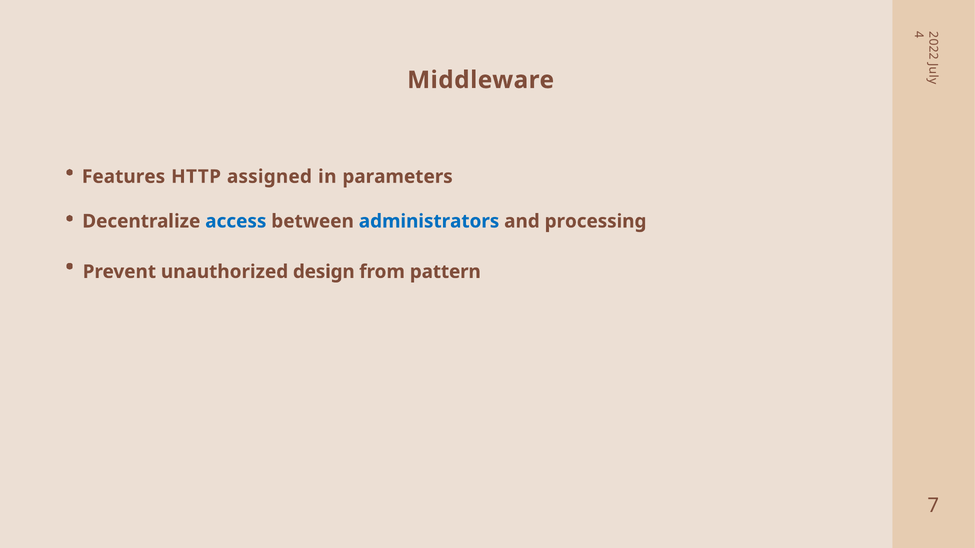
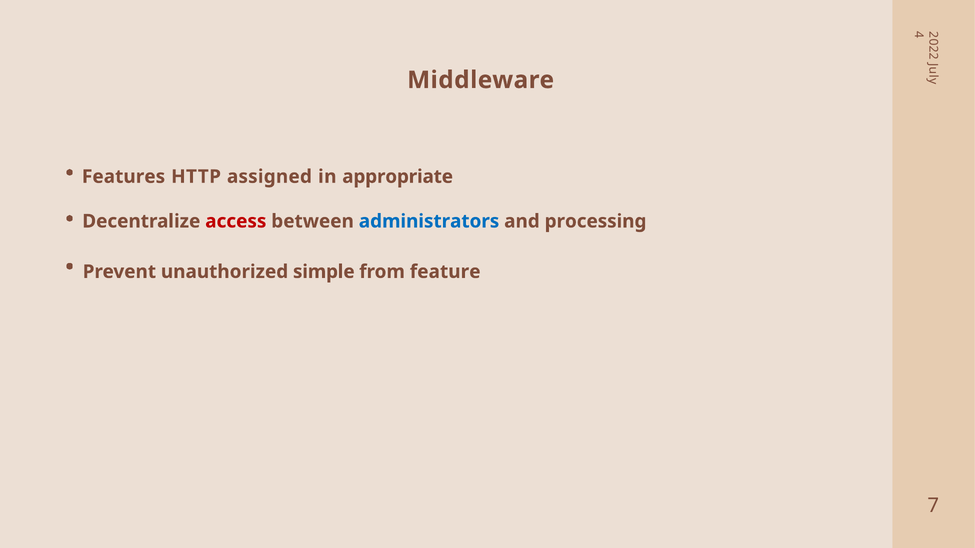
parameters: parameters -> appropriate
access colour: blue -> red
design: design -> simple
pattern: pattern -> feature
